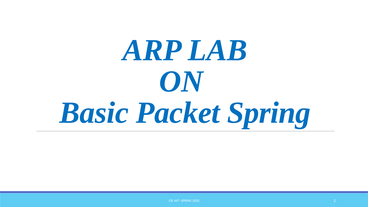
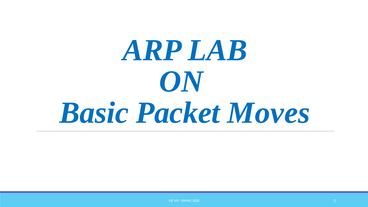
Packet Spring: Spring -> Moves
